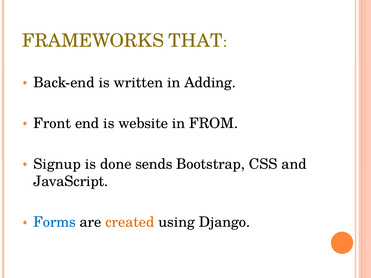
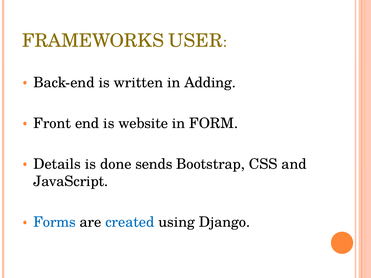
THAT: THAT -> USER
FROM: FROM -> FORM
Signup: Signup -> Details
created colour: orange -> blue
